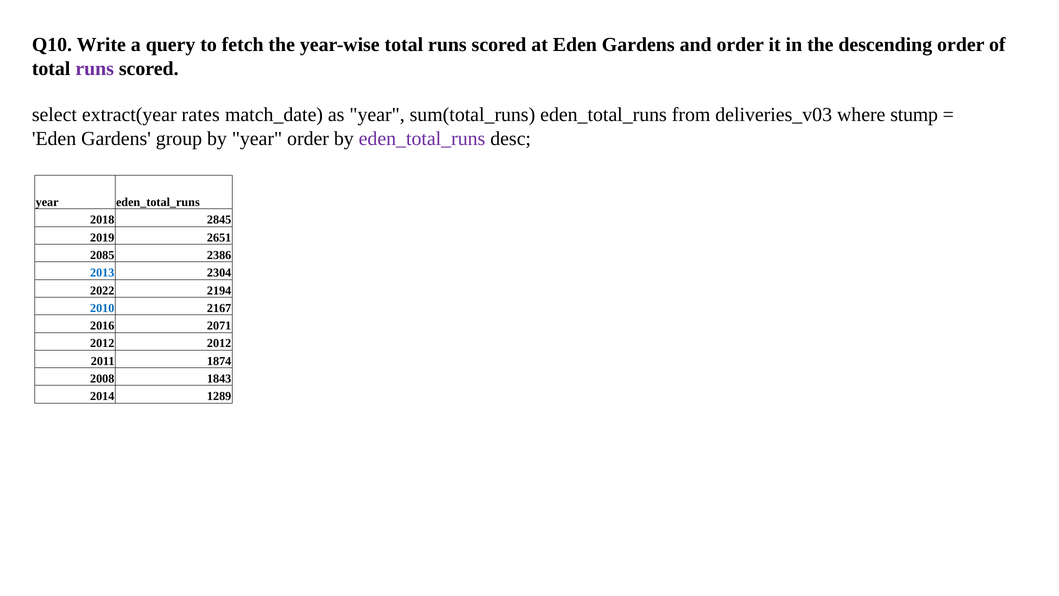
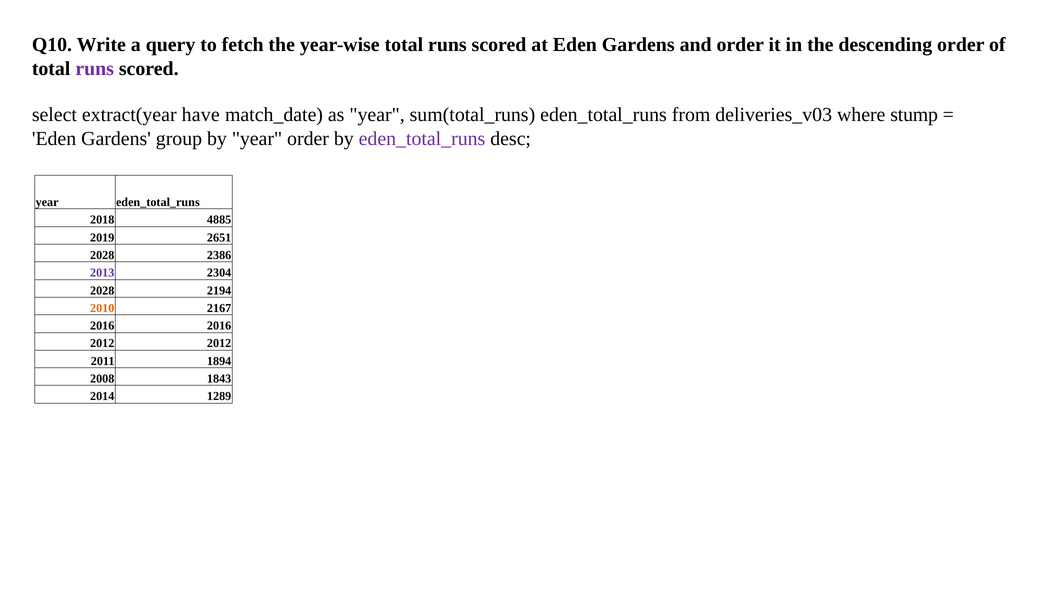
rates: rates -> have
2845: 2845 -> 4885
2085 at (102, 255): 2085 -> 2028
2013 colour: blue -> purple
2022 at (102, 290): 2022 -> 2028
2010 colour: blue -> orange
2016 2071: 2071 -> 2016
1874: 1874 -> 1894
